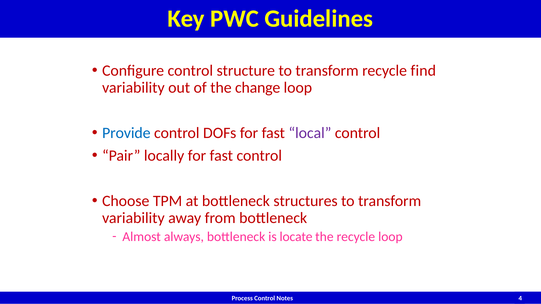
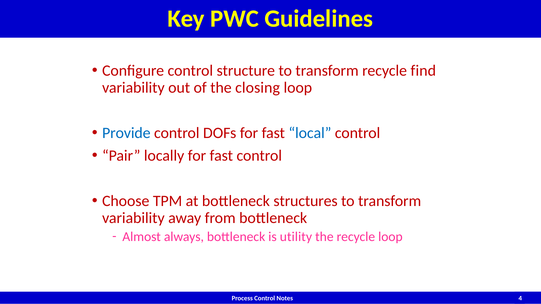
change: change -> closing
local colour: purple -> blue
locate: locate -> utility
